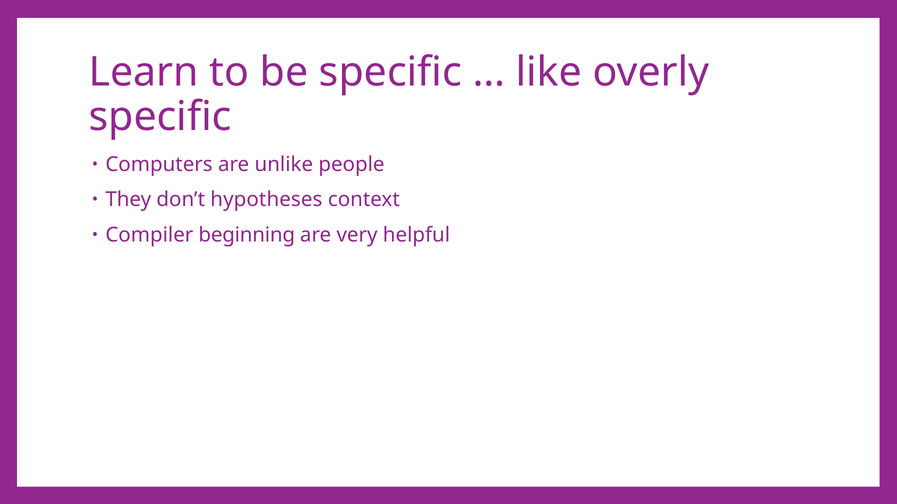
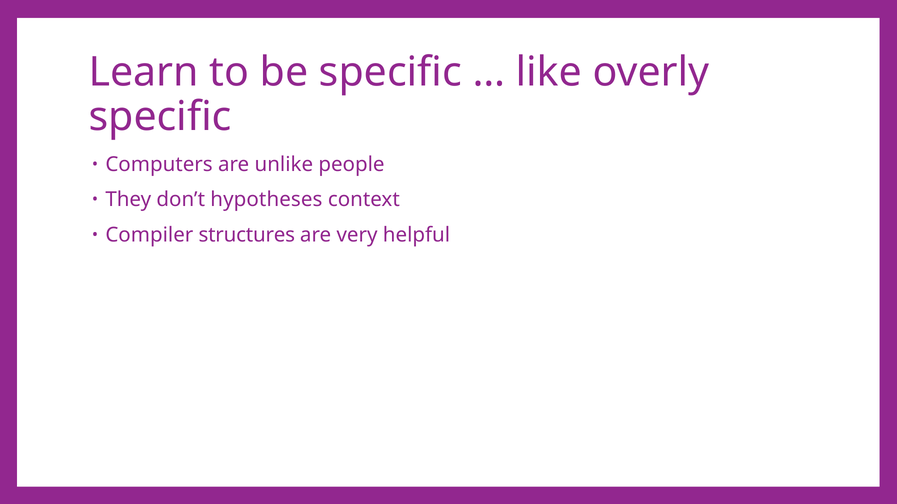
beginning: beginning -> structures
